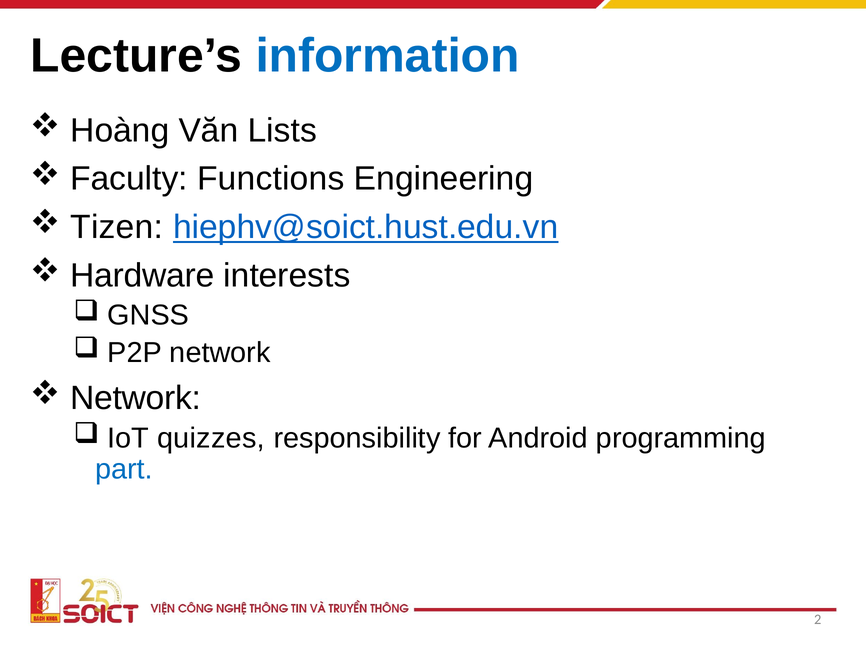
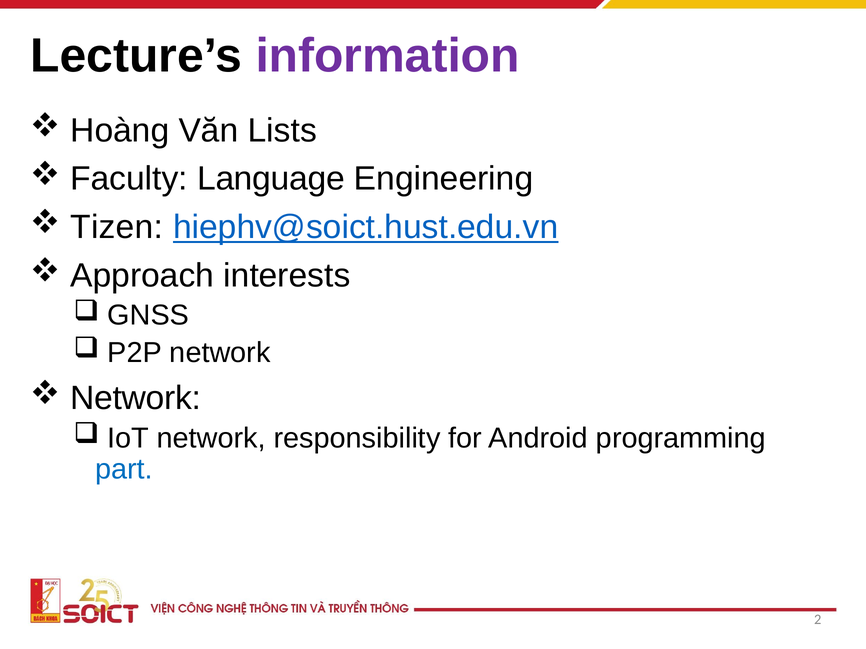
information colour: blue -> purple
Functions: Functions -> Language
Hardware: Hardware -> Approach
IoT quizzes: quizzes -> network
